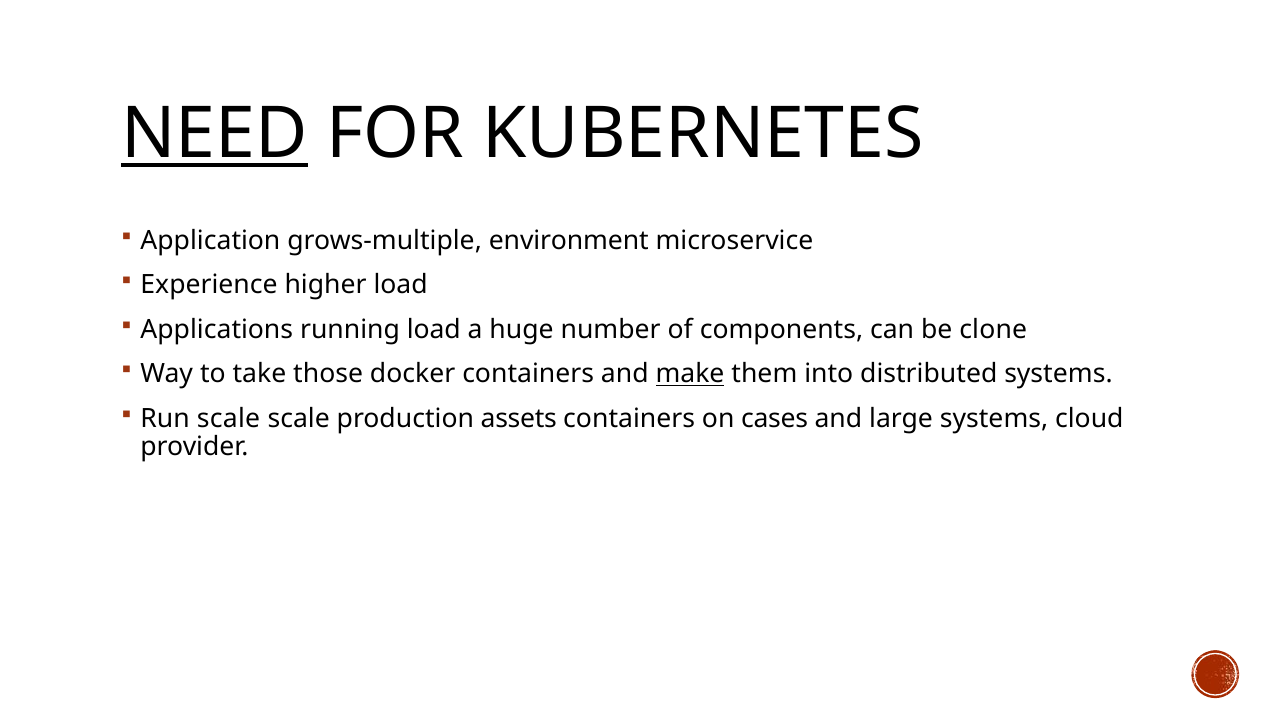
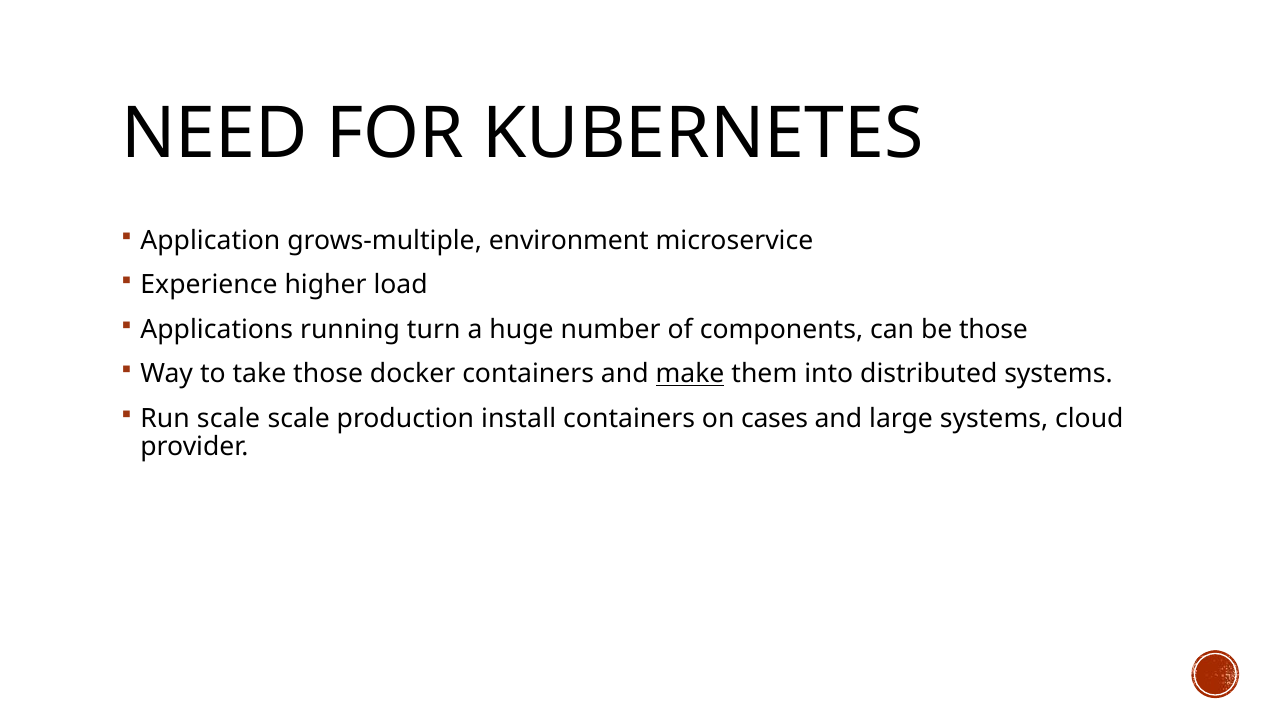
NEED underline: present -> none
running load: load -> turn
be clone: clone -> those
assets: assets -> install
